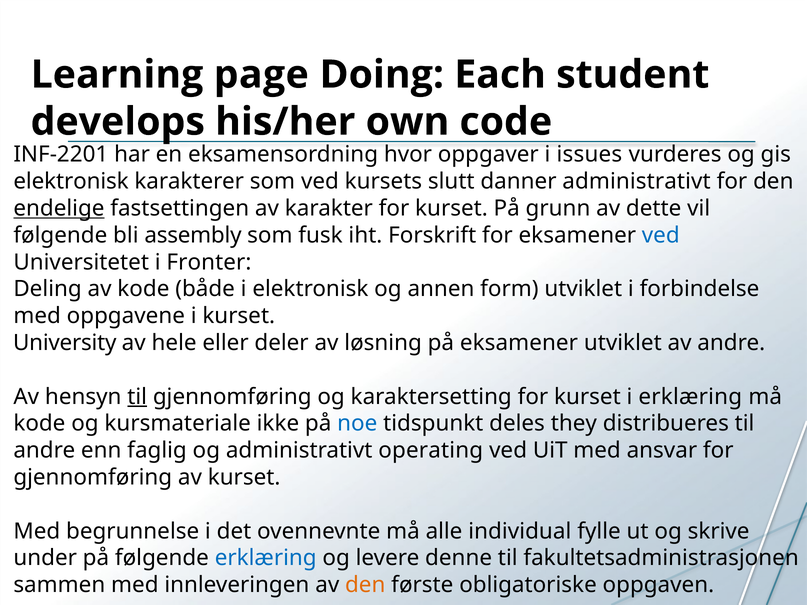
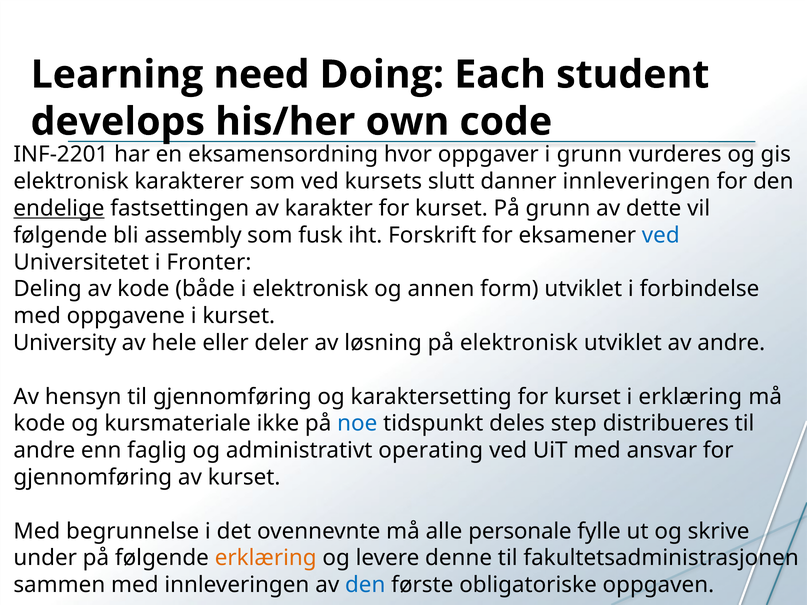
page: page -> need
i issues: issues -> grunn
danner administrativt: administrativt -> innleveringen
på eksamener: eksamener -> elektronisk
til at (137, 397) underline: present -> none
they: they -> step
individual: individual -> personale
erklæring at (266, 558) colour: blue -> orange
den at (365, 585) colour: orange -> blue
